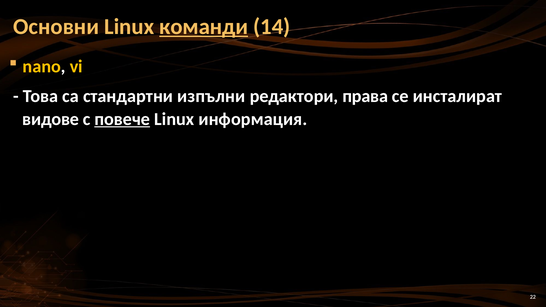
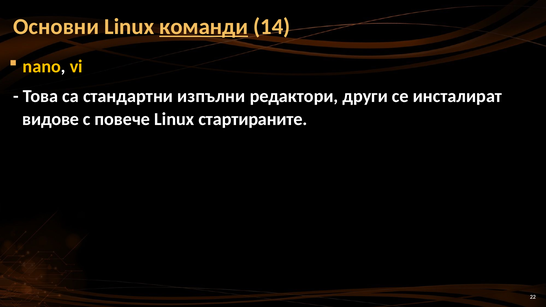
права: права -> други
повече underline: present -> none
информация: информация -> стартираните
